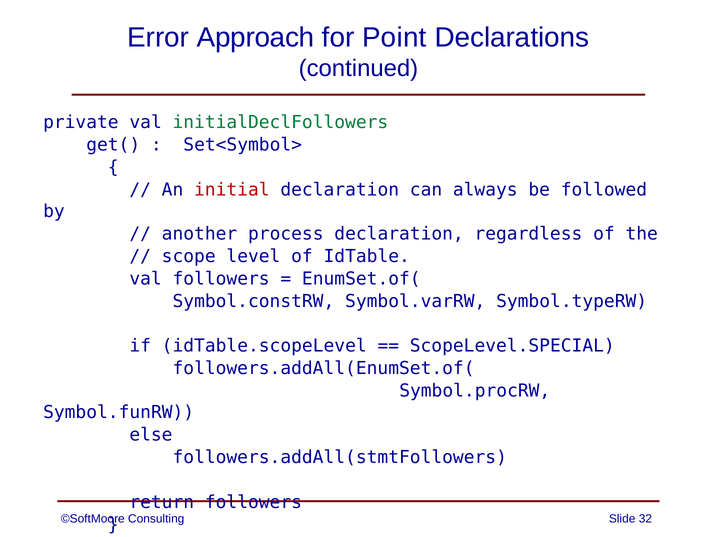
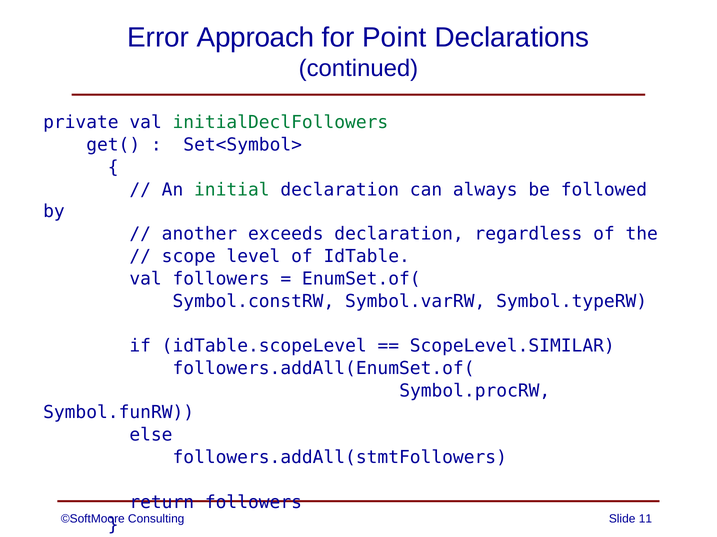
initial colour: red -> green
process: process -> exceeds
ScopeLevel.SPECIAL: ScopeLevel.SPECIAL -> ScopeLevel.SIMILAR
32: 32 -> 11
